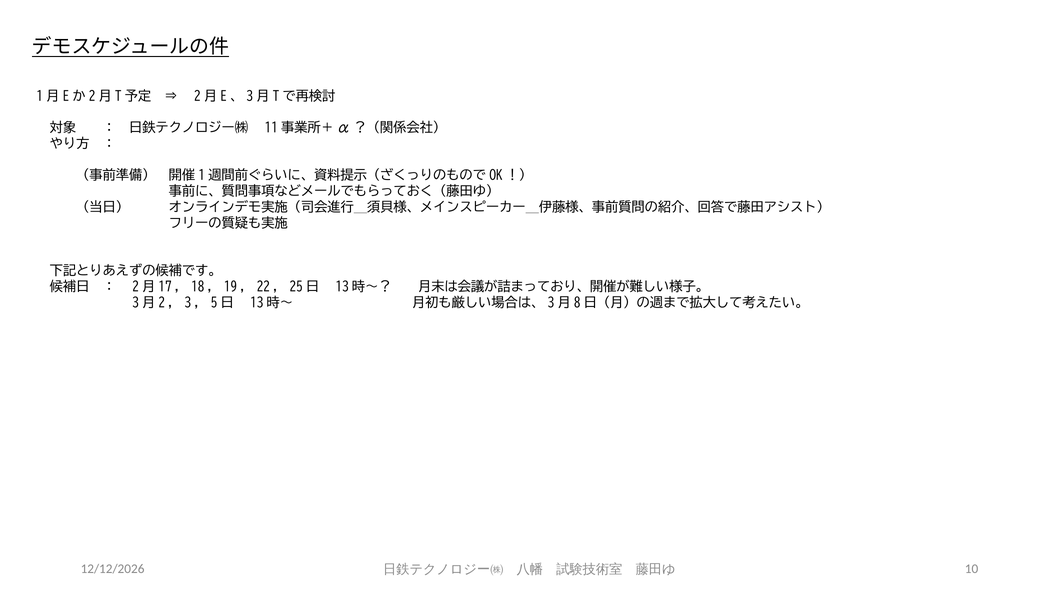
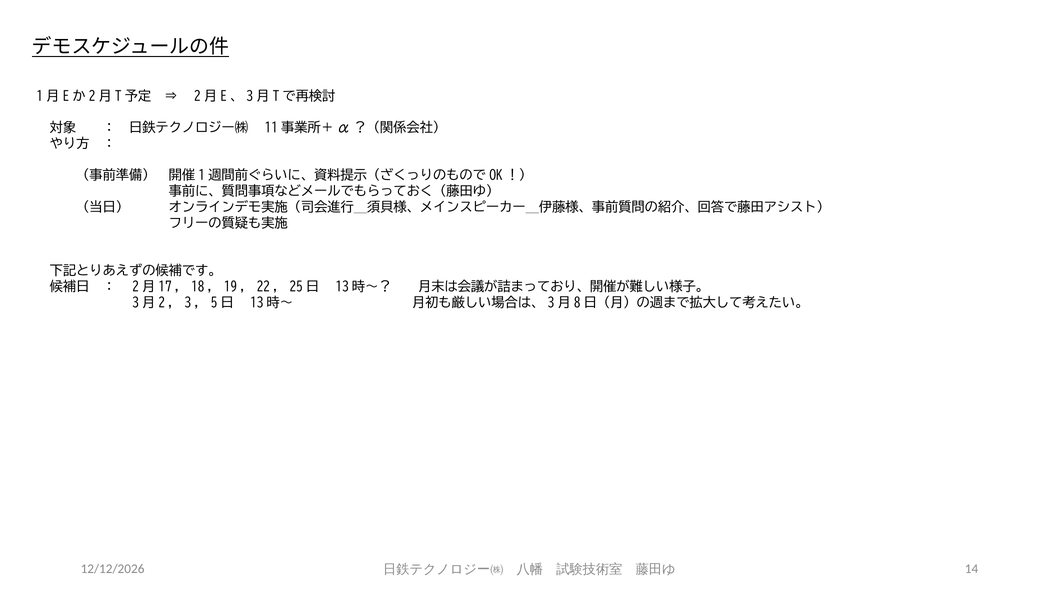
10: 10 -> 14
